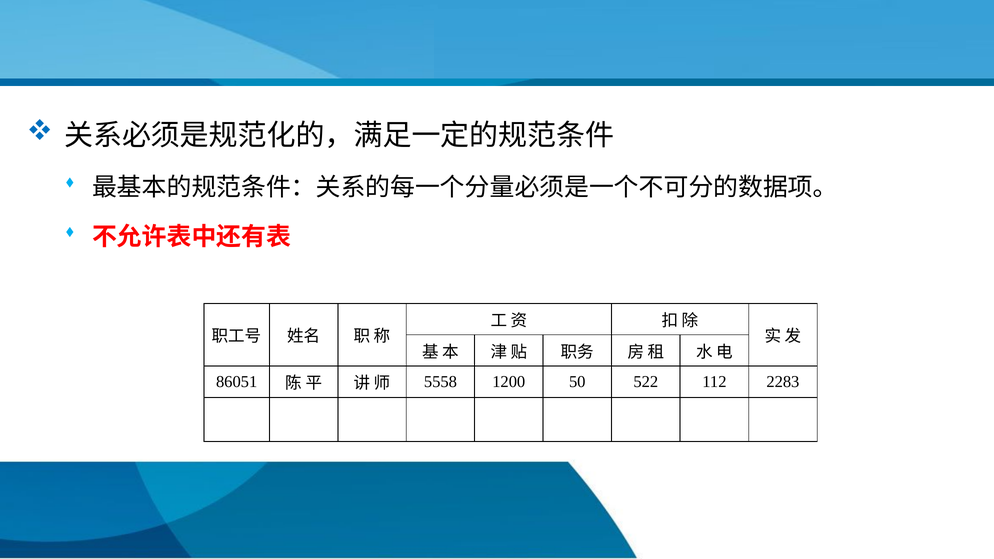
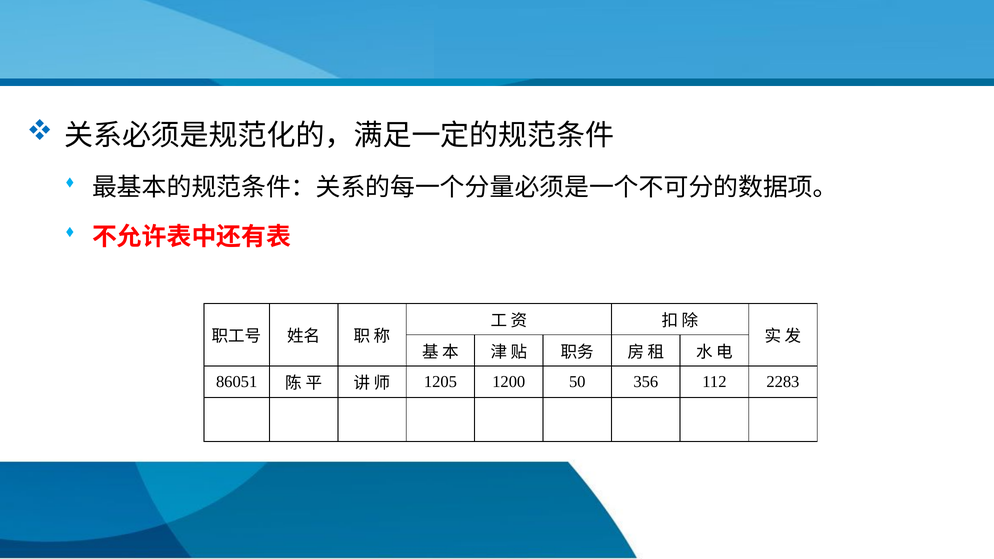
5558: 5558 -> 1205
522: 522 -> 356
